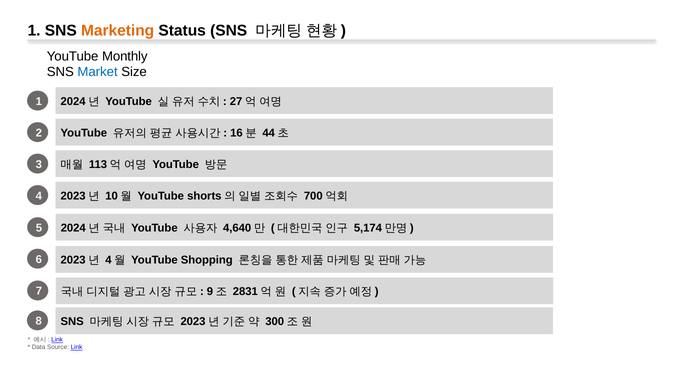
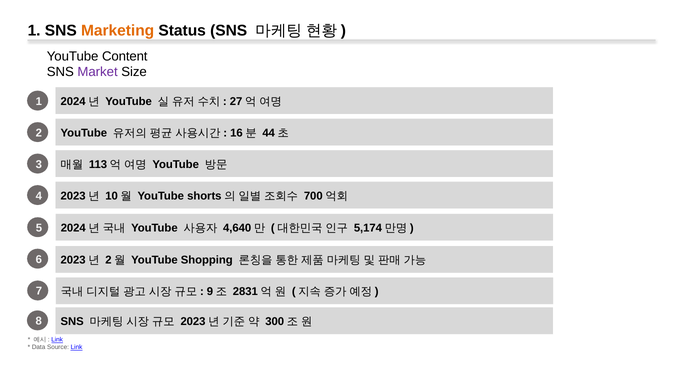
Monthly: Monthly -> Content
Market colour: blue -> purple
4 at (108, 261): 4 -> 2
